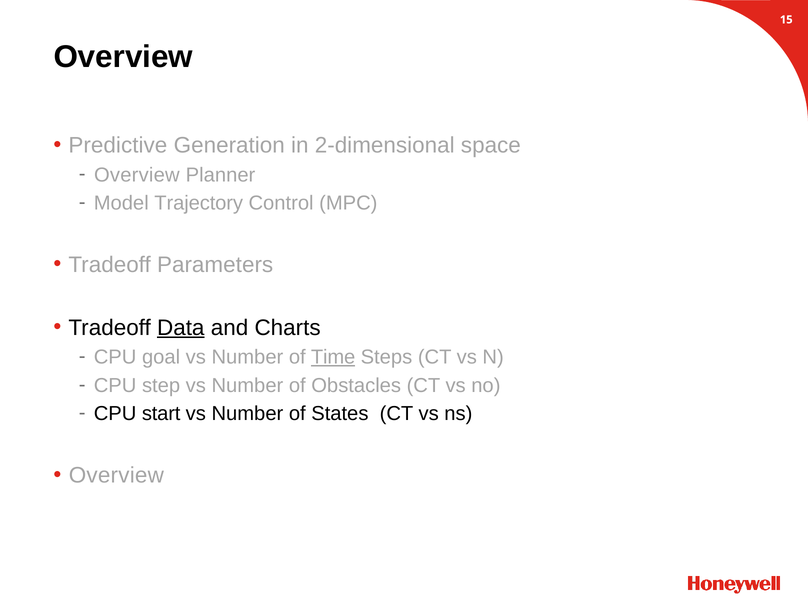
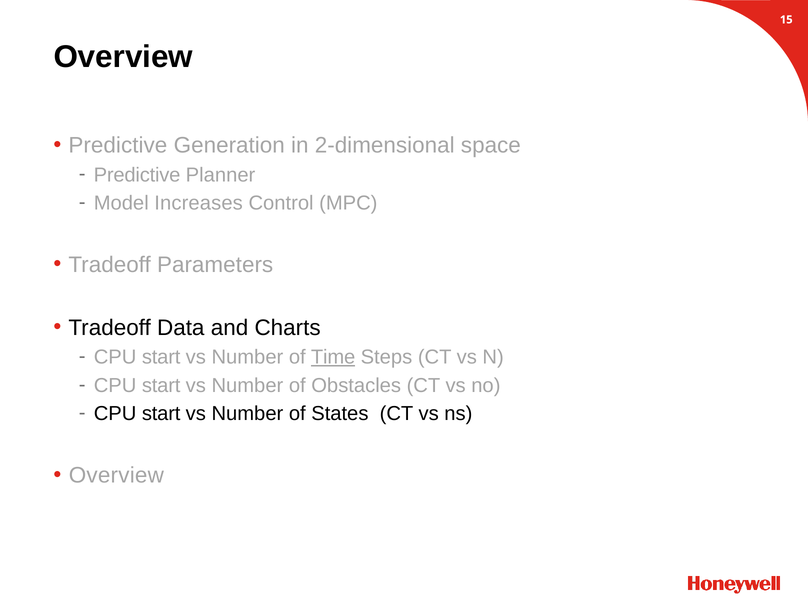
Overview at (137, 175): Overview -> Predictive
Trajectory: Trajectory -> Increases
Data underline: present -> none
goal at (161, 357): goal -> start
step at (161, 385): step -> start
